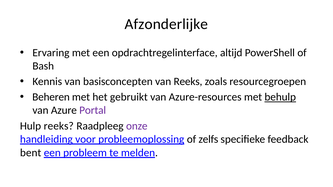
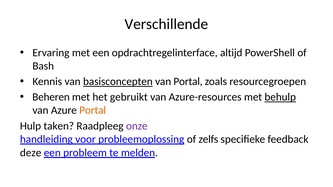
Afzonderlijke: Afzonderlijke -> Verschillende
basisconcepten underline: none -> present
van Reeks: Reeks -> Portal
Portal at (93, 111) colour: purple -> orange
Hulp reeks: reeks -> taken
bent: bent -> deze
